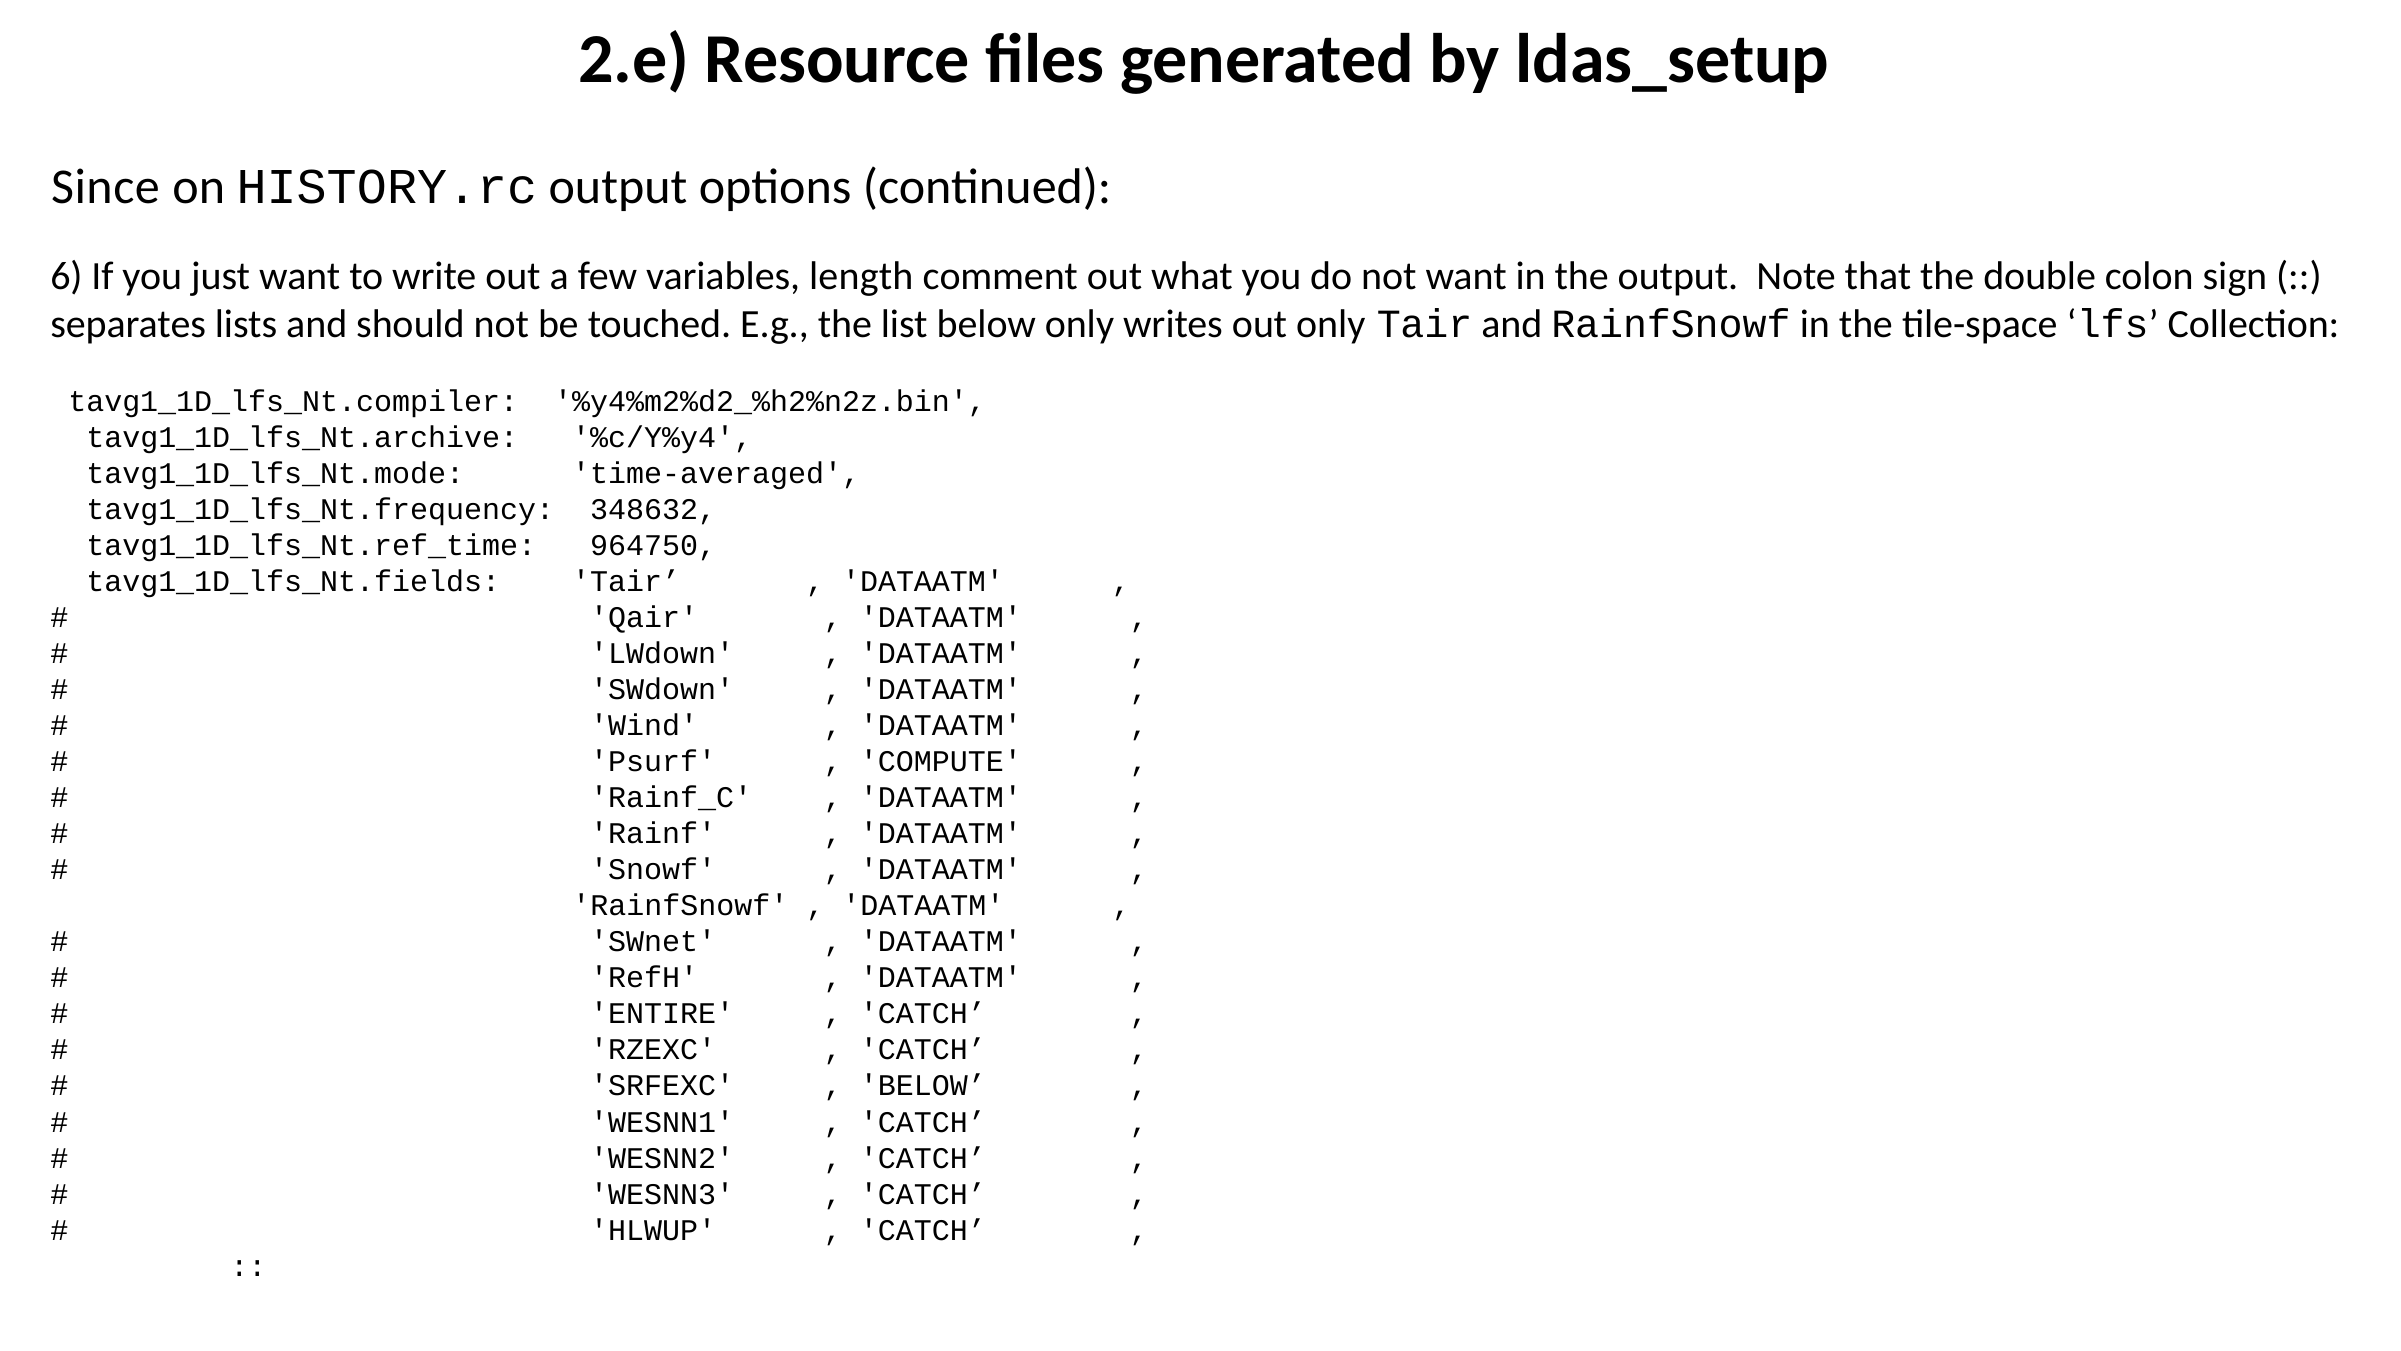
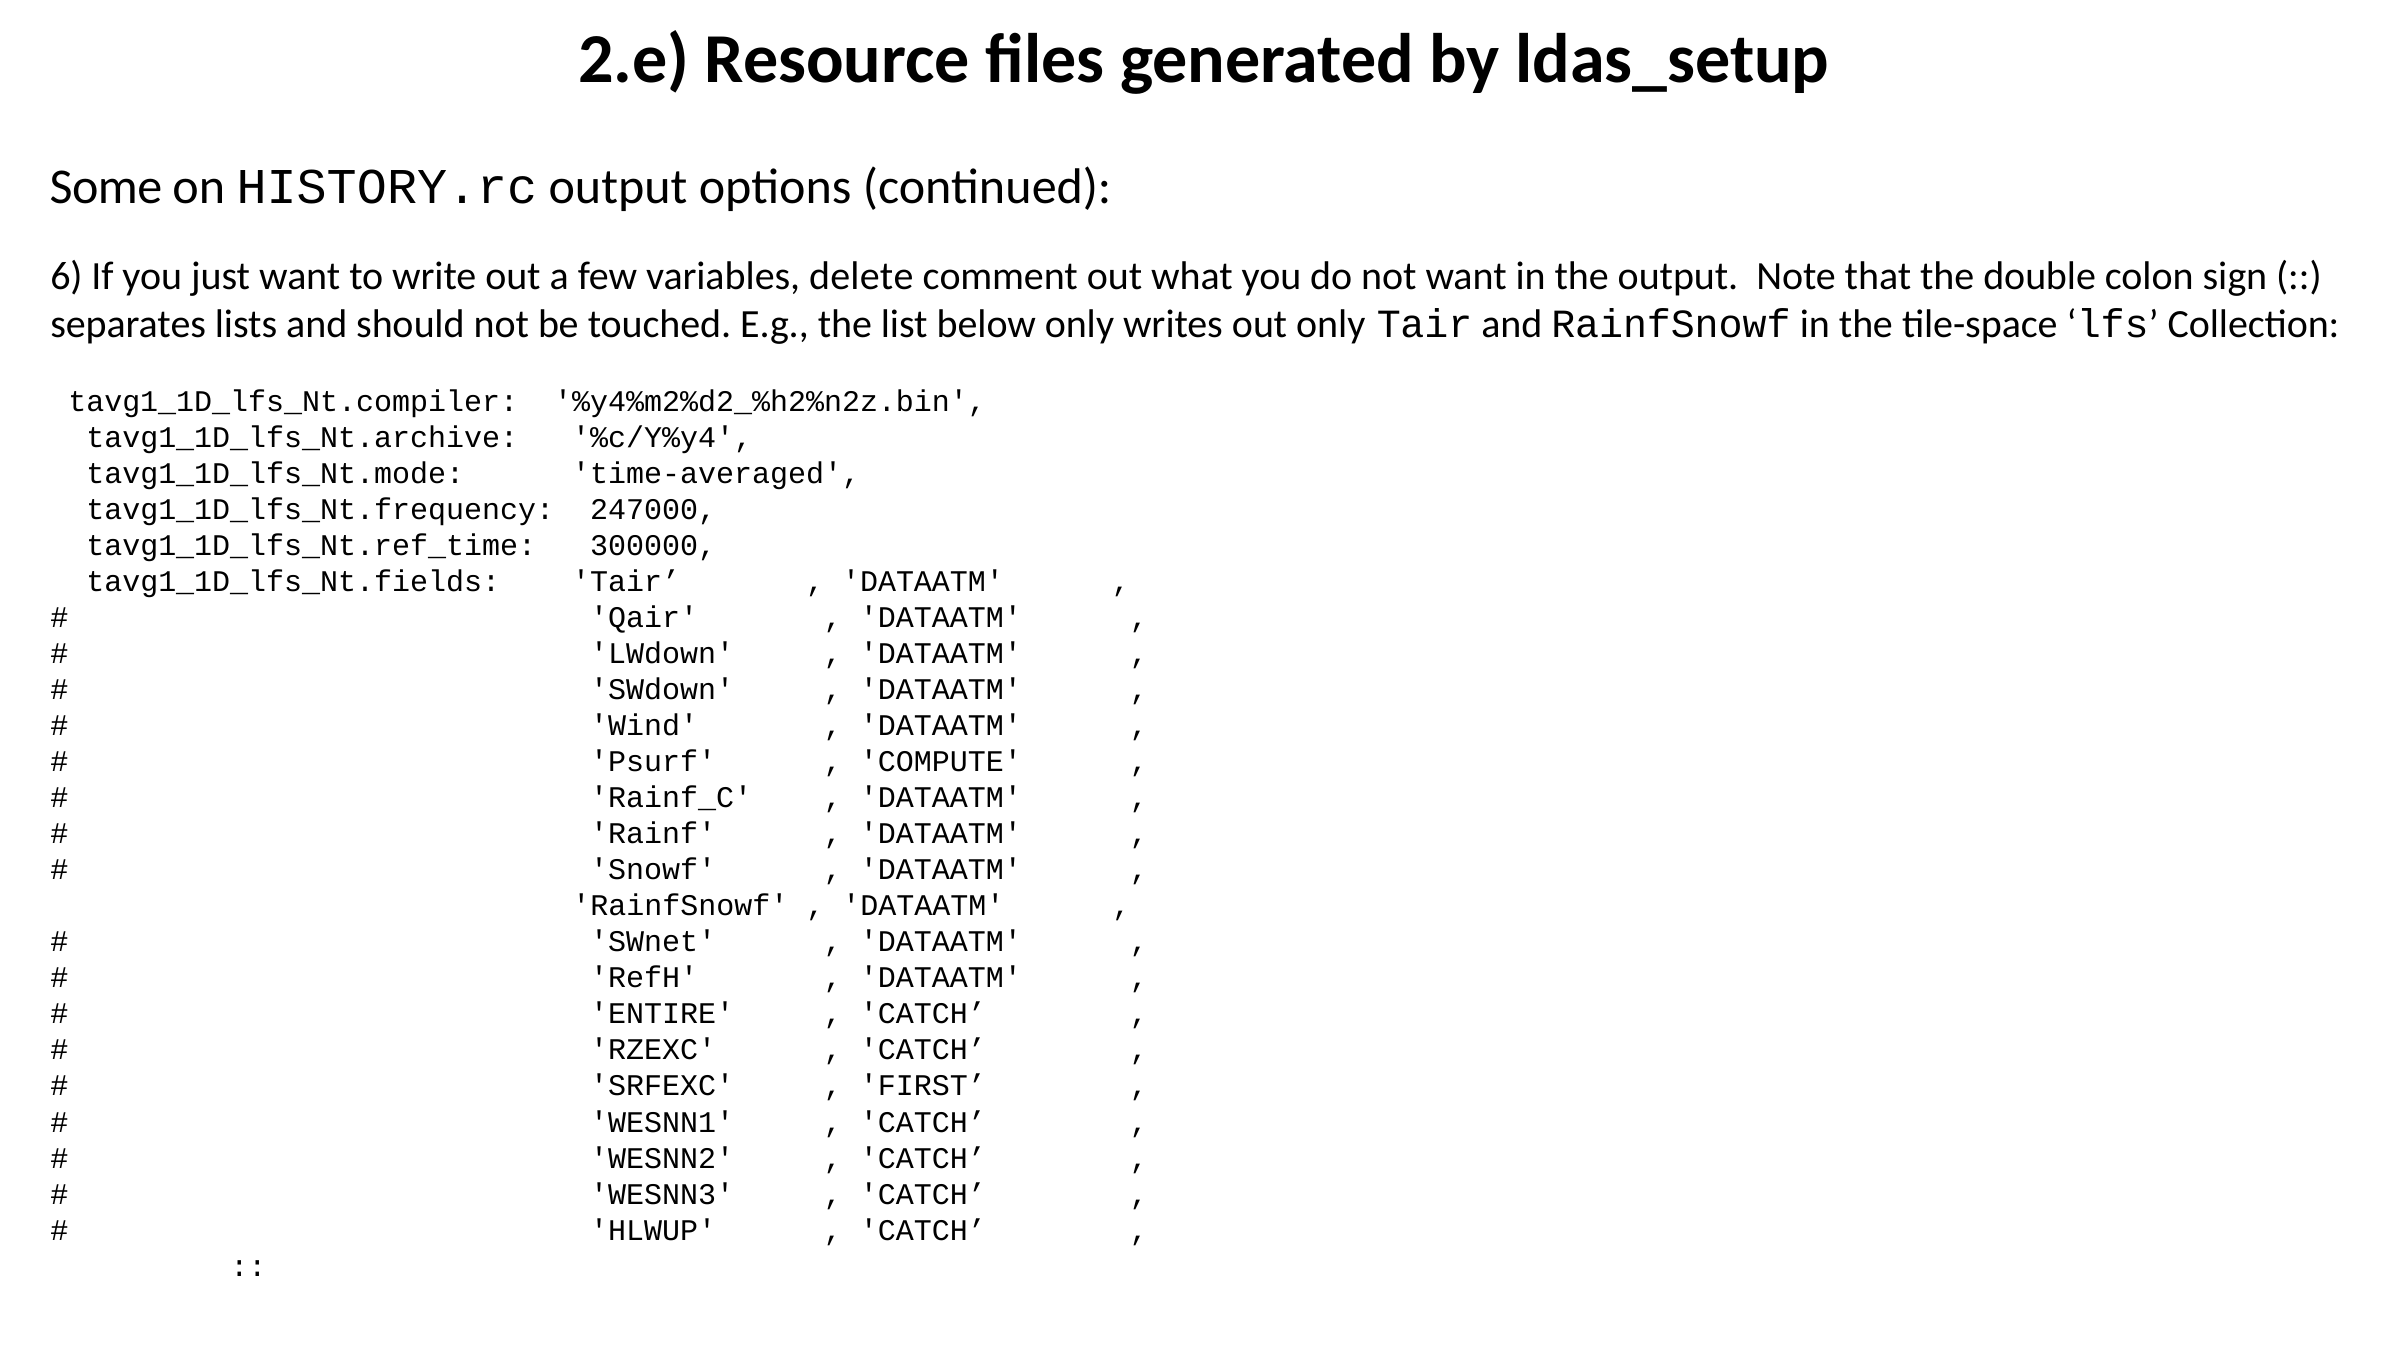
Since: Since -> Some
length: length -> delete
348632: 348632 -> 247000
964750: 964750 -> 300000
BELOW at (923, 1086): BELOW -> FIRST
